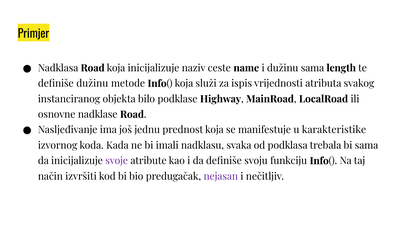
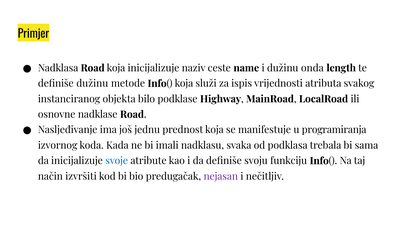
dužinu sama: sama -> onda
karakteristike: karakteristike -> programiranja
svoje colour: purple -> blue
